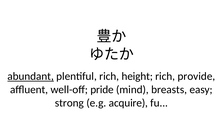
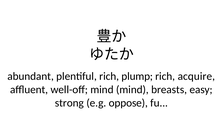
abundant underline: present -> none
height: height -> plump
provide: provide -> acquire
well-off pride: pride -> mind
acquire: acquire -> oppose
